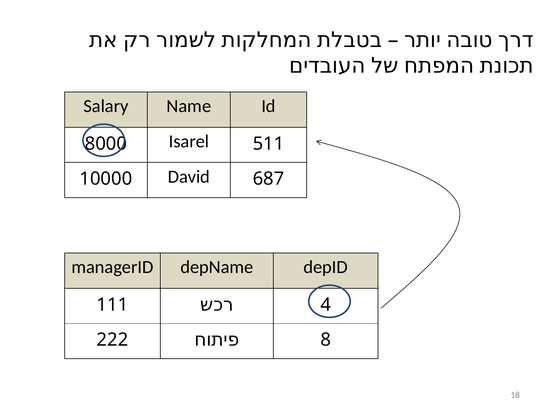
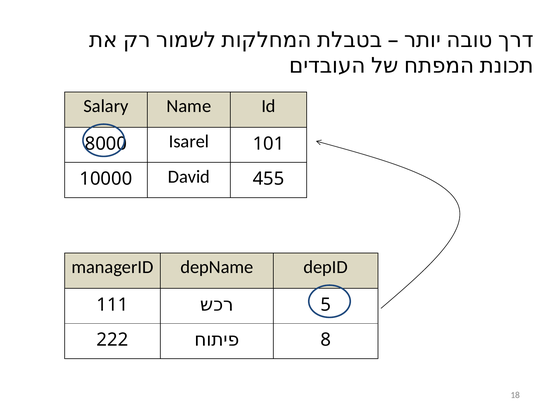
511: 511 -> 101
687: 687 -> 455
4: 4 -> 5
